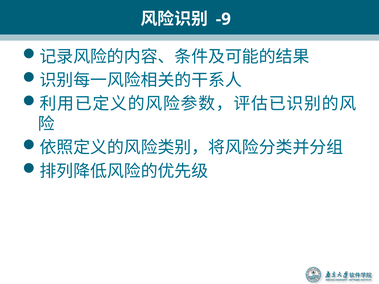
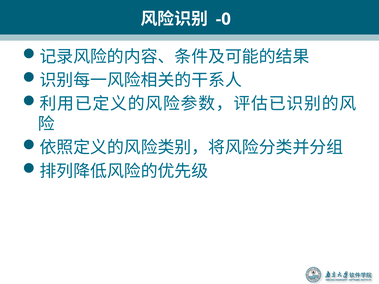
-9: -9 -> -0
